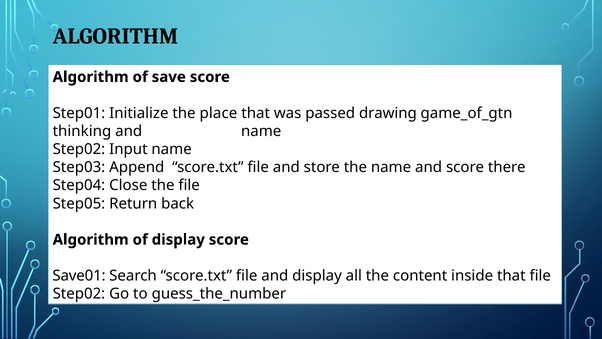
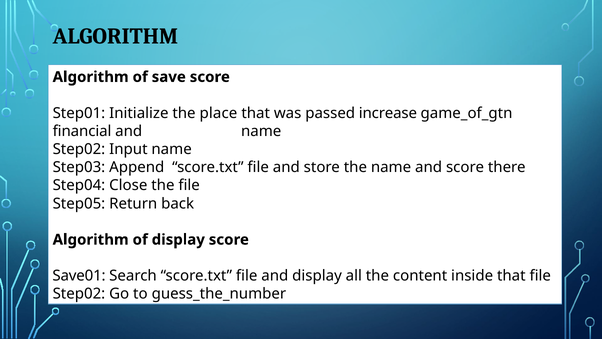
drawing: drawing -> increase
thinking: thinking -> financial
